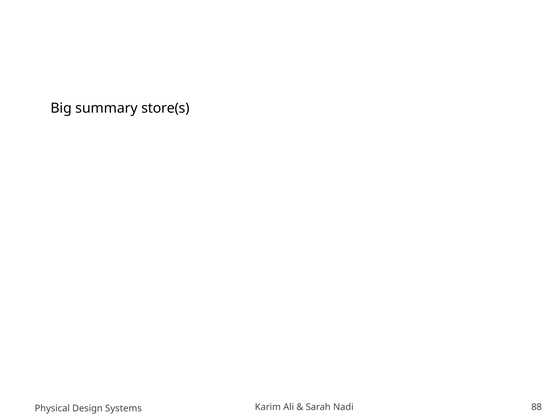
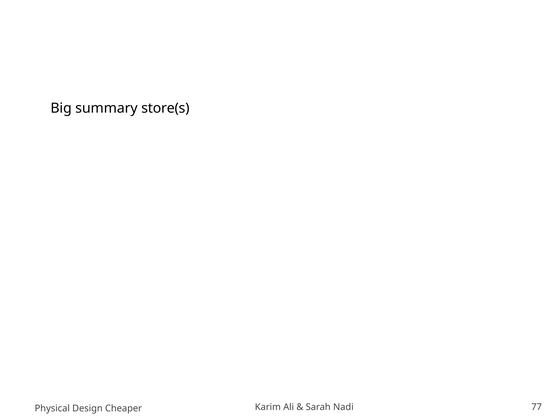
88: 88 -> 77
Systems: Systems -> Cheaper
